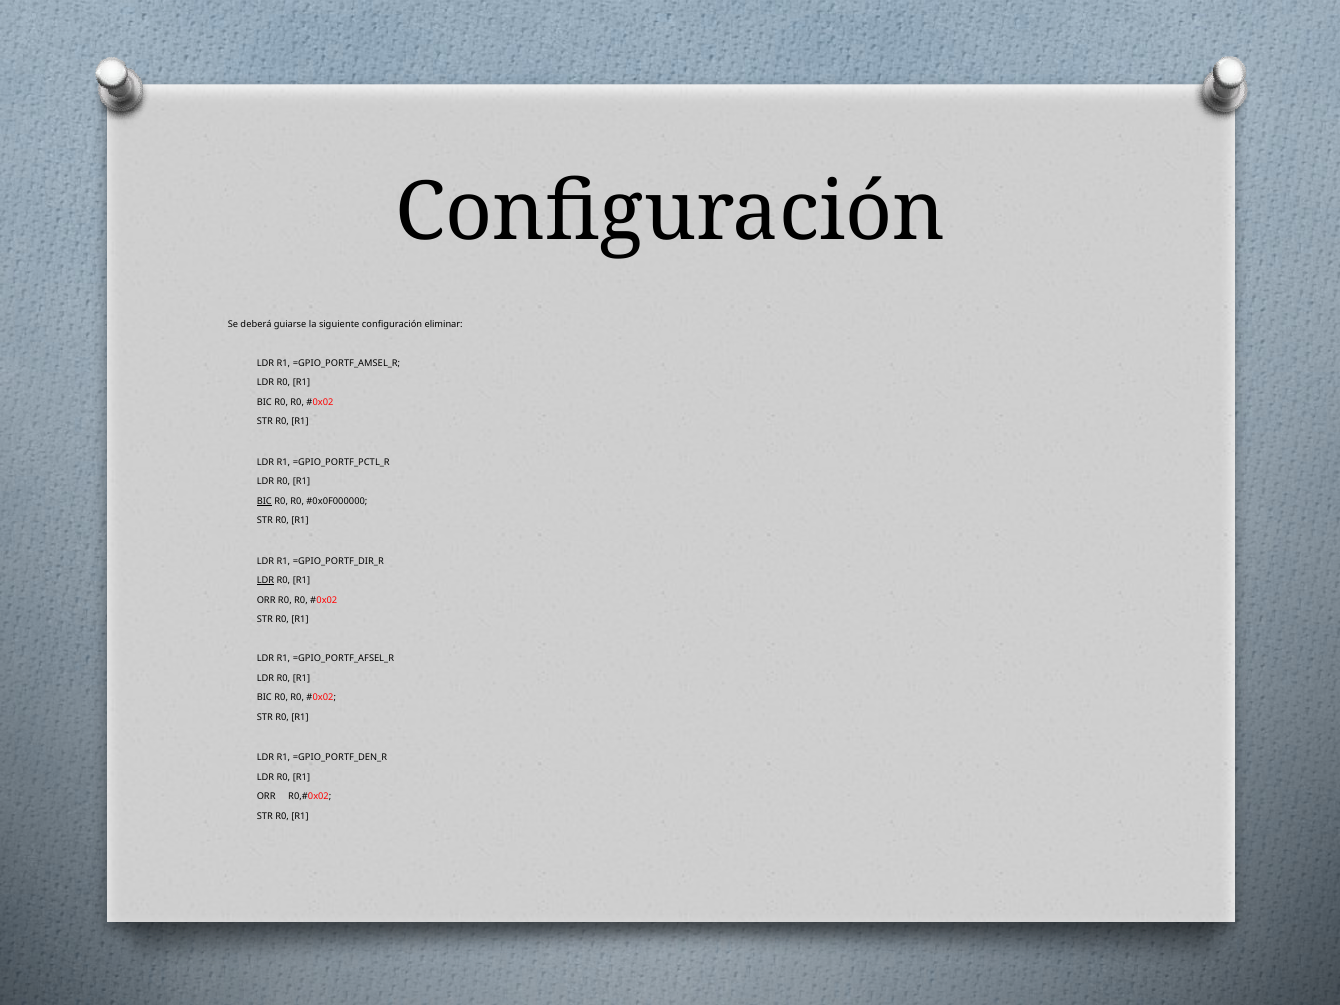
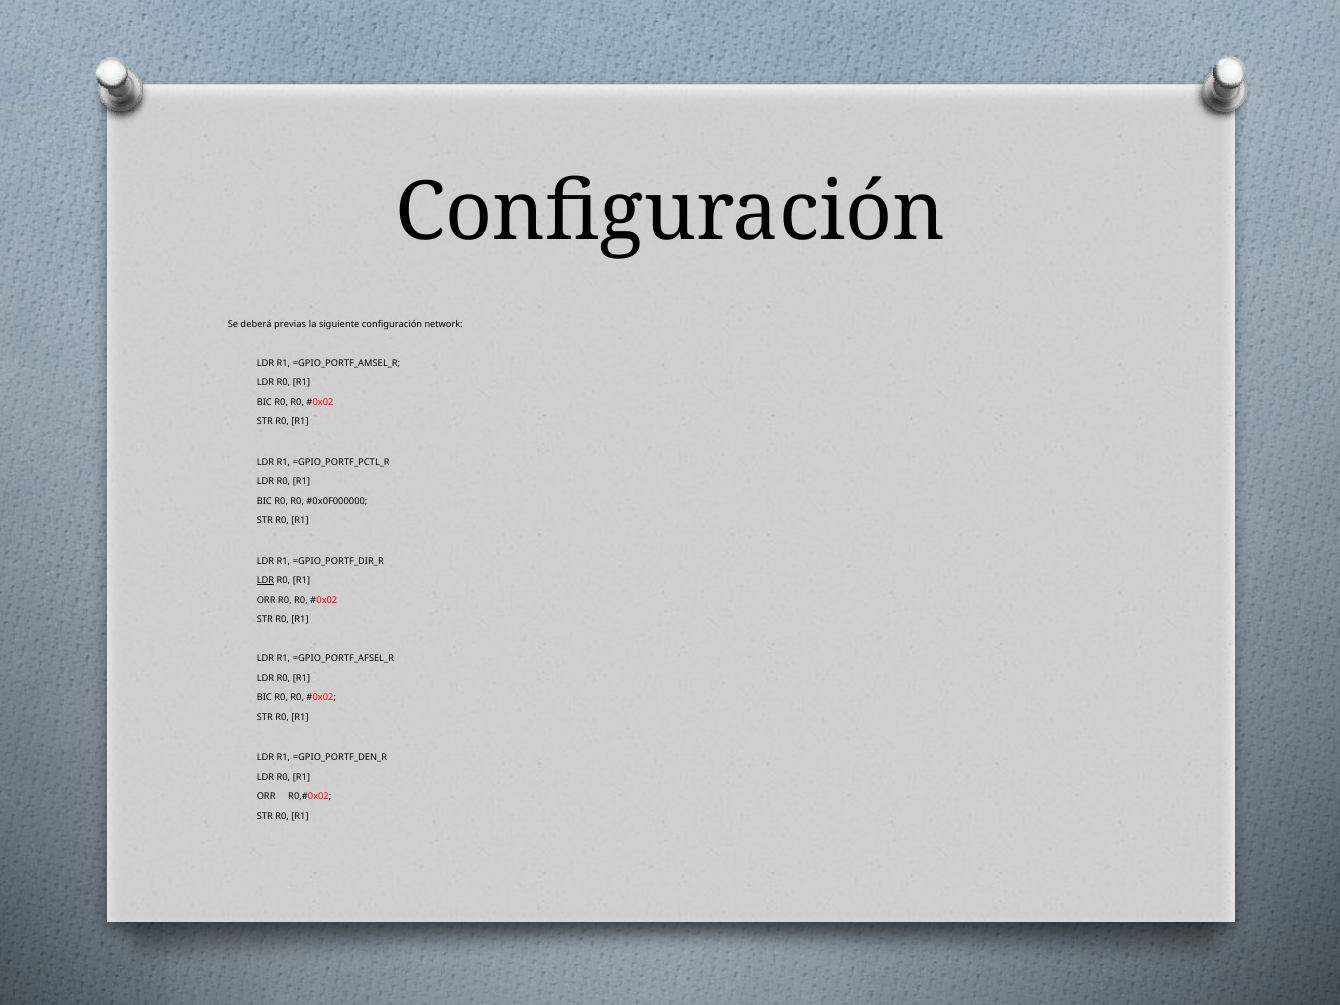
guiarse: guiarse -> previas
eliminar: eliminar -> network
BIC at (264, 501) underline: present -> none
